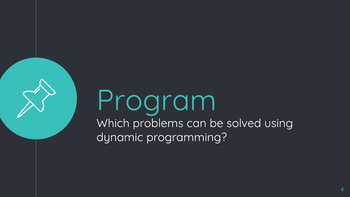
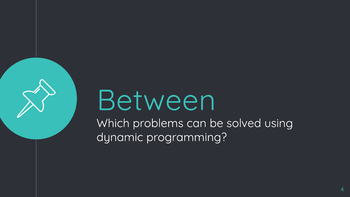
Program: Program -> Between
